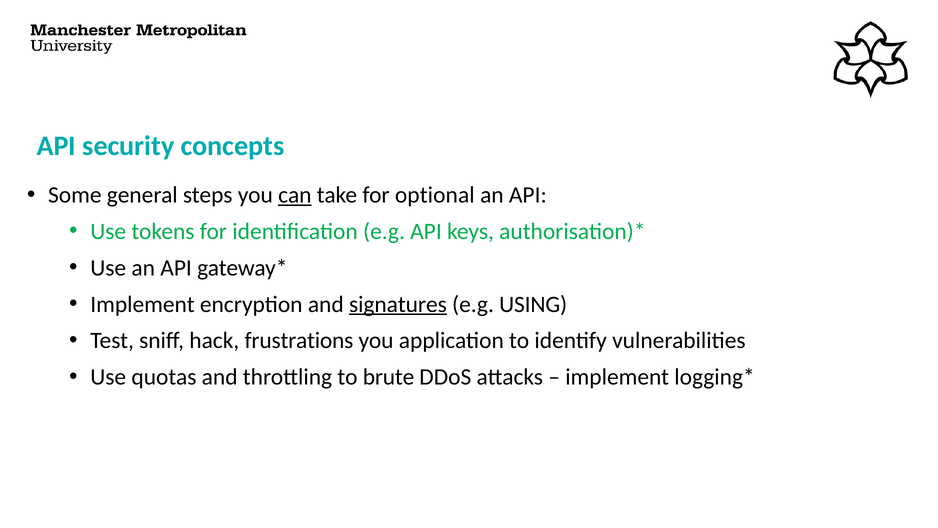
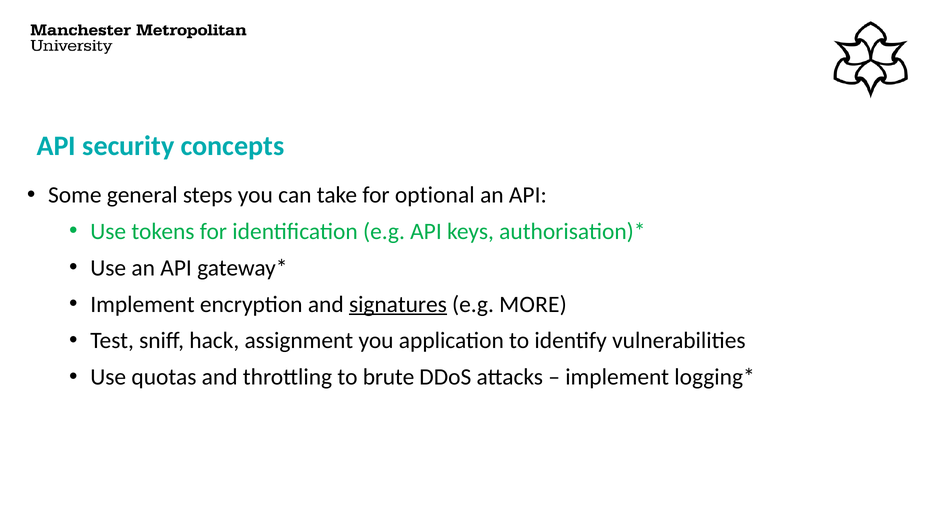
can underline: present -> none
USING: USING -> MORE
frustrations: frustrations -> assignment
